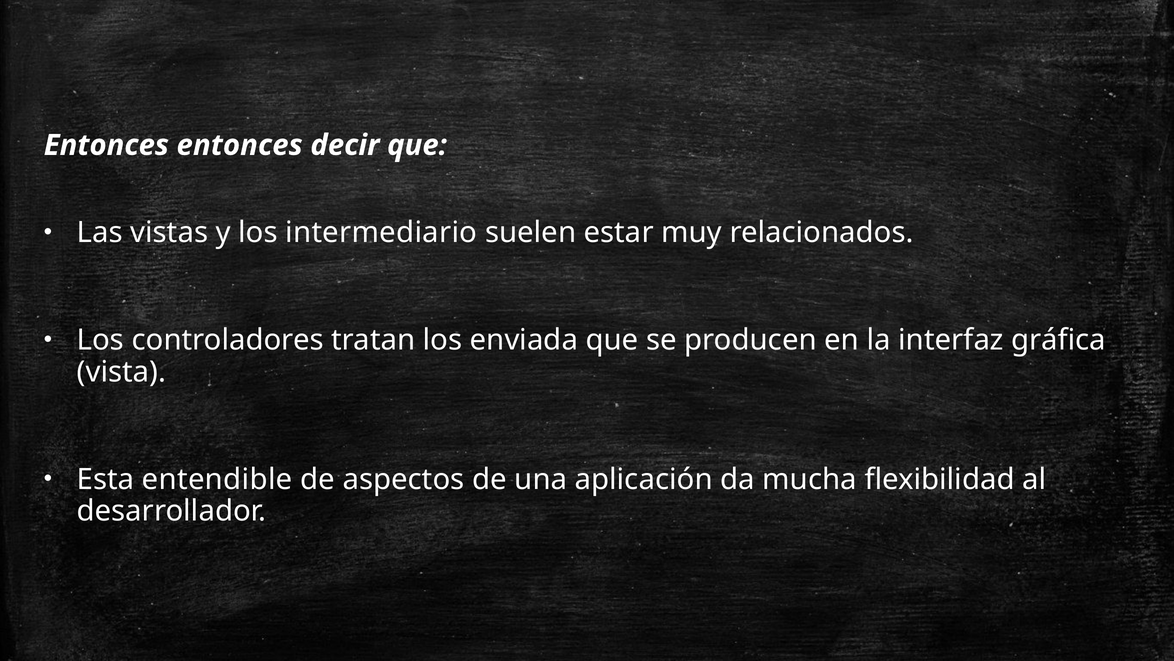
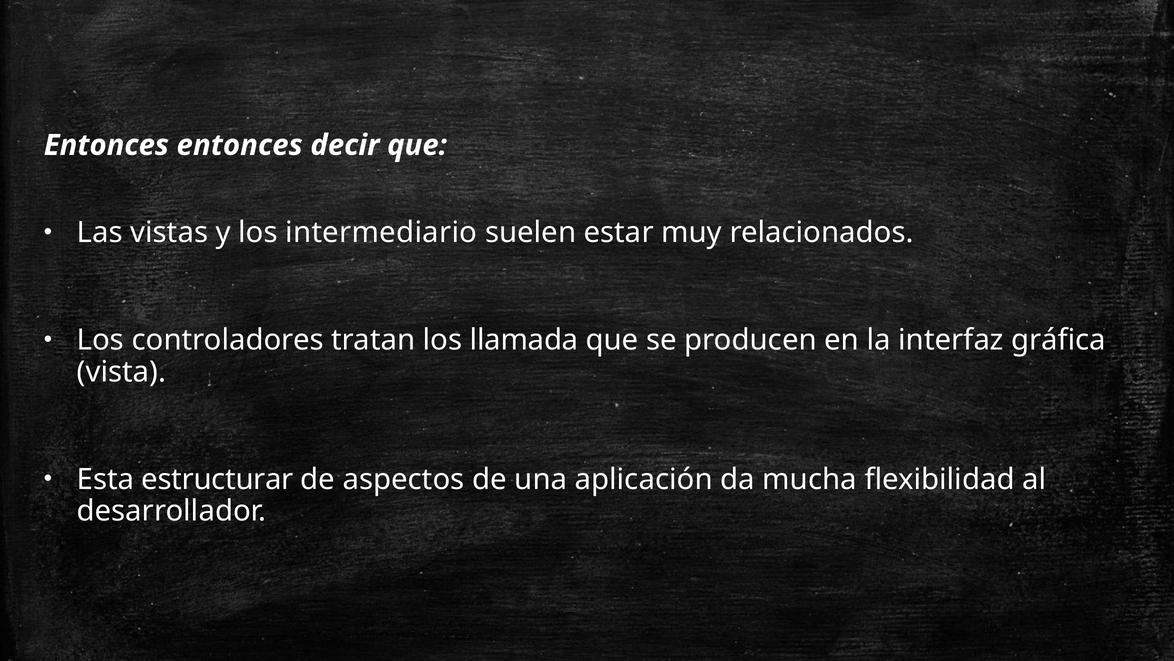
enviada: enviada -> llamada
entendible: entendible -> estructurar
